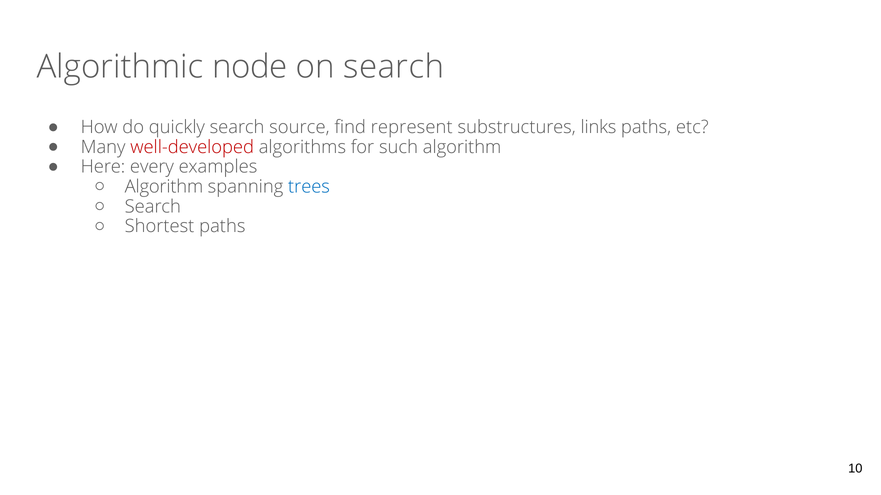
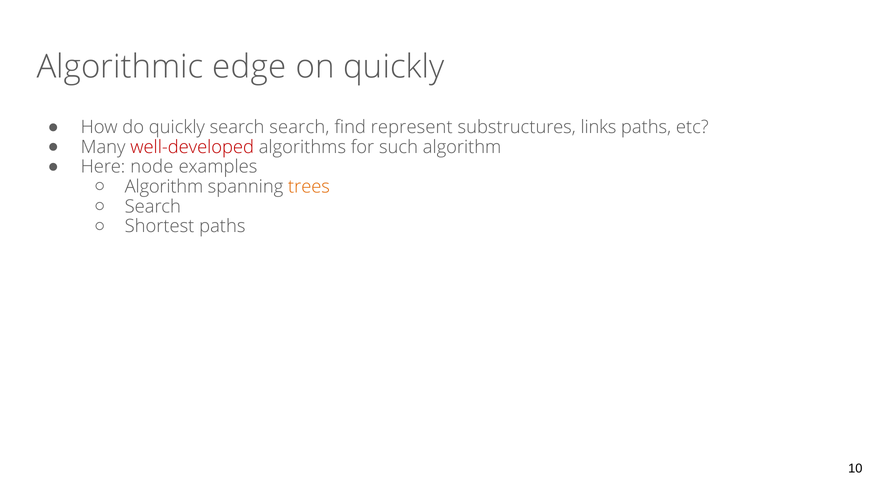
node: node -> edge
on search: search -> quickly
search source: source -> search
every: every -> node
trees colour: blue -> orange
